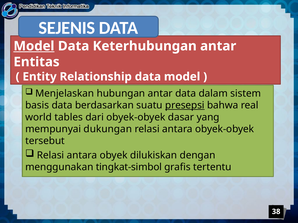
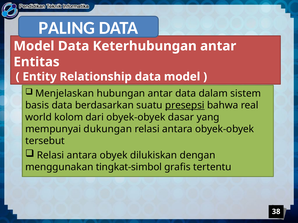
SEJENIS: SEJENIS -> PALING
Model at (34, 46) underline: present -> none
tables: tables -> kolom
